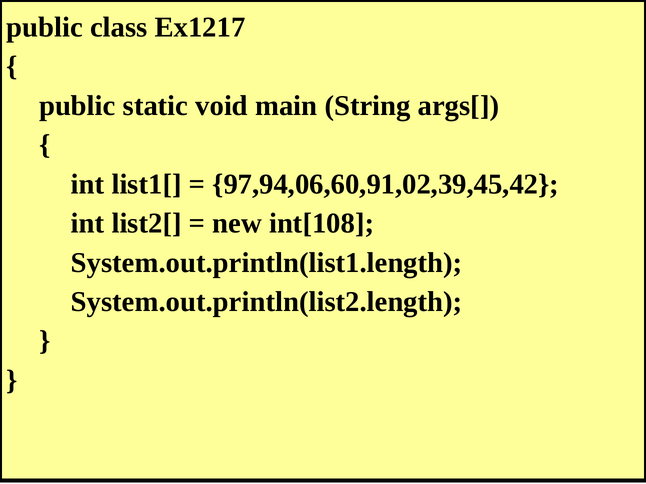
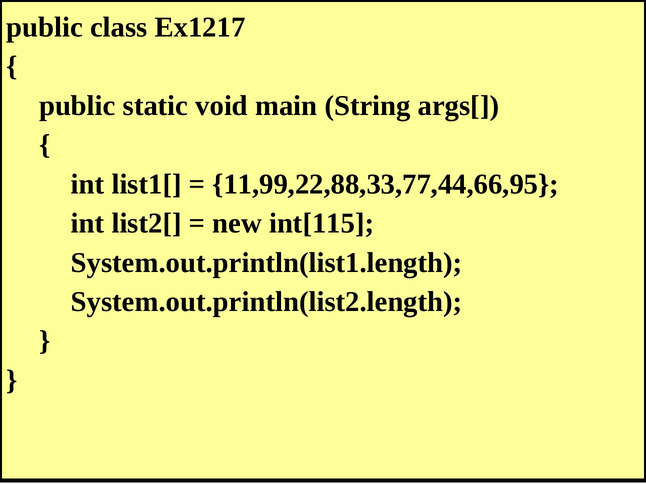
97,94,06,60,91,02,39,45,42: 97,94,06,60,91,02,39,45,42 -> 11,99,22,88,33,77,44,66,95
int[108: int[108 -> int[115
